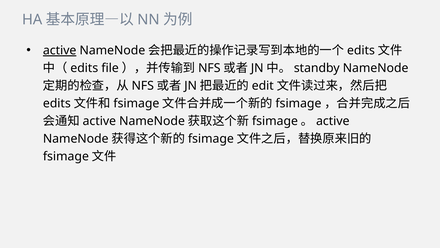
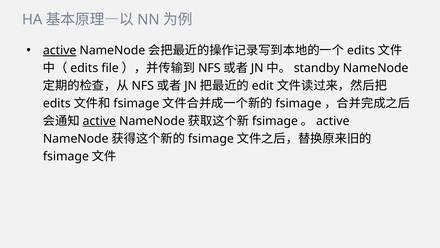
active at (99, 121) underline: none -> present
